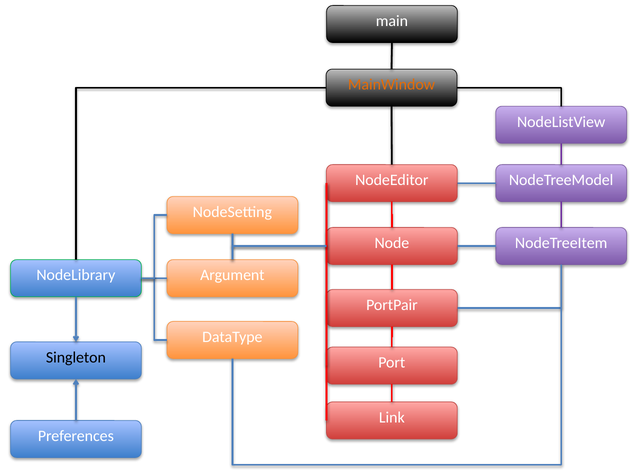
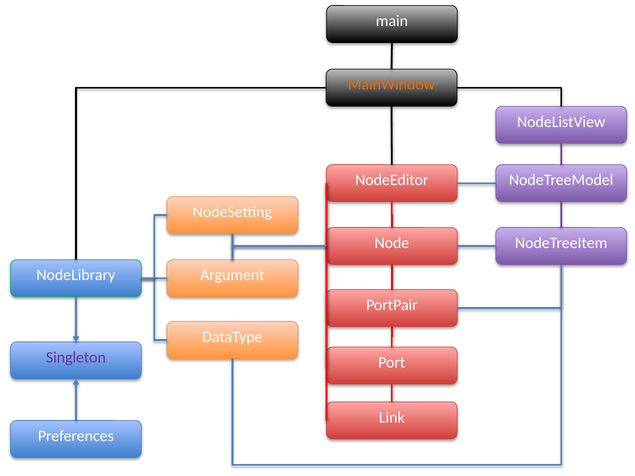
Singleton colour: black -> purple
